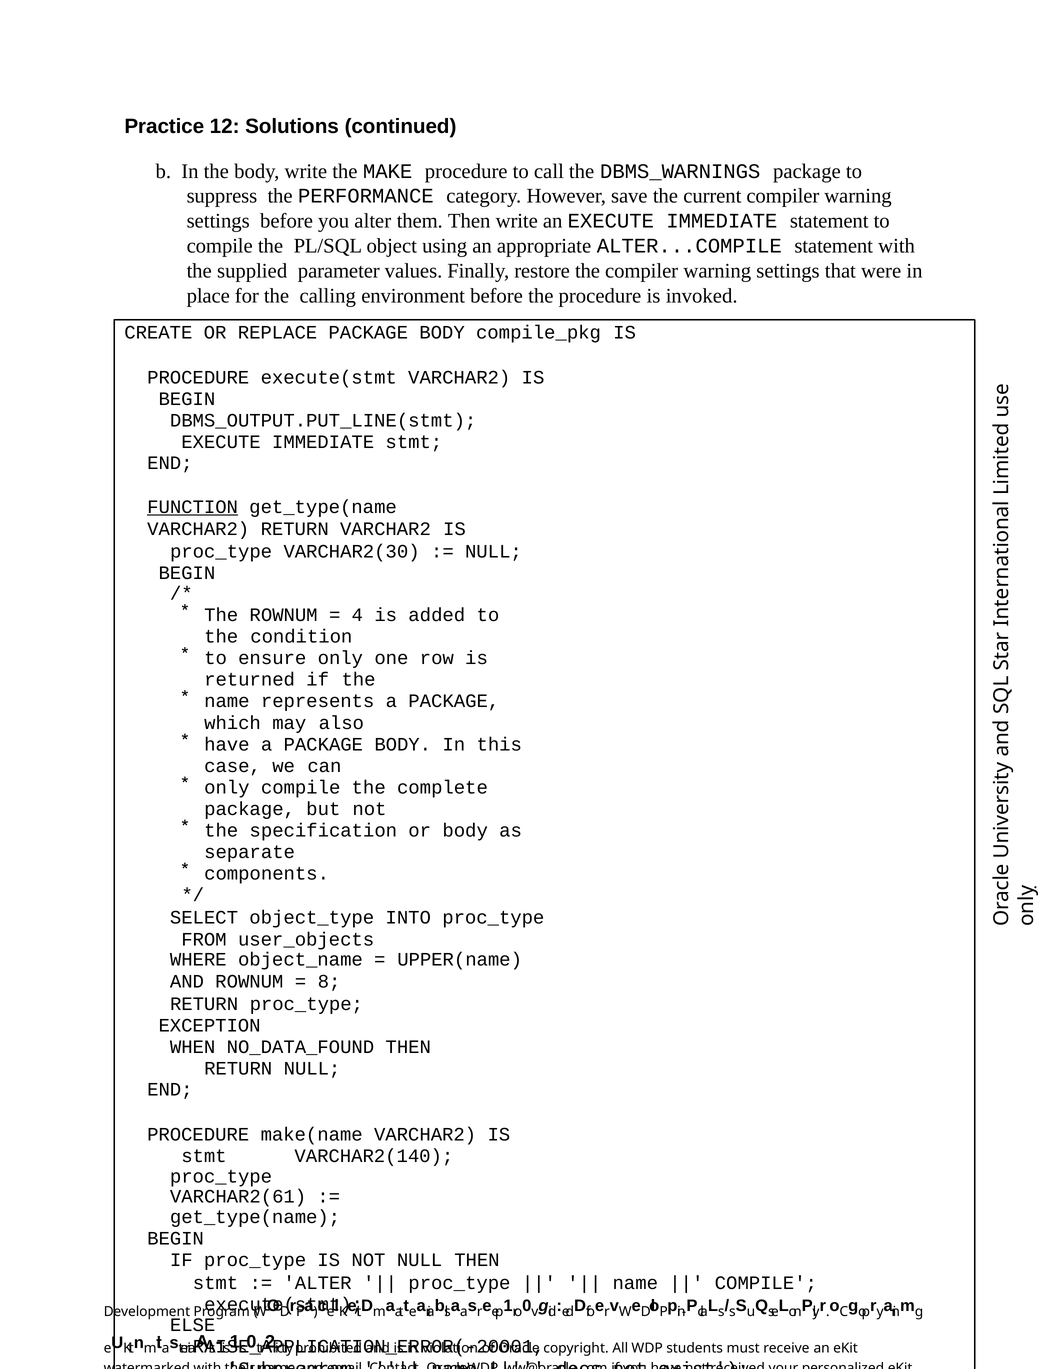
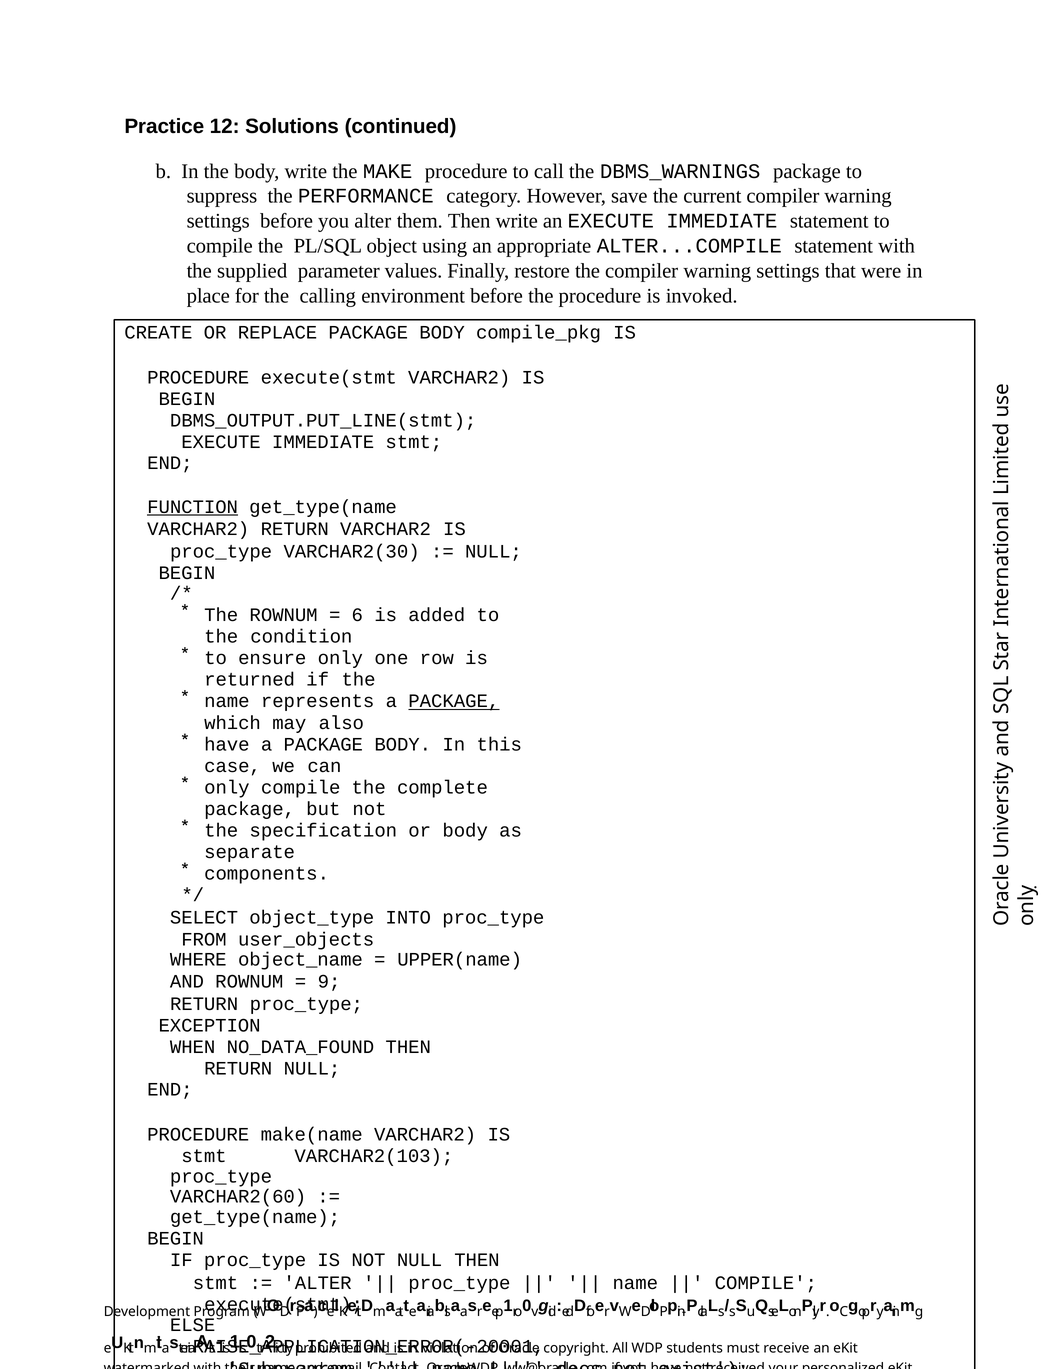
4: 4 -> 6
PACKAGE at (454, 701) underline: none -> present
8: 8 -> 9
VARCHAR2(140: VARCHAR2(140 -> VARCHAR2(103
VARCHAR2(61: VARCHAR2(61 -> VARCHAR2(60
